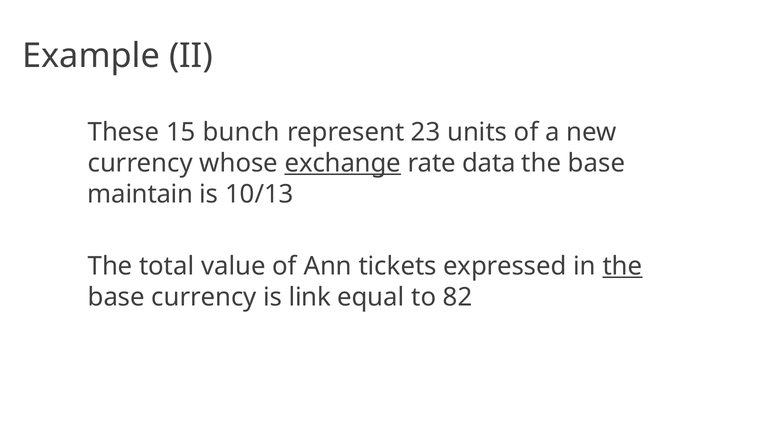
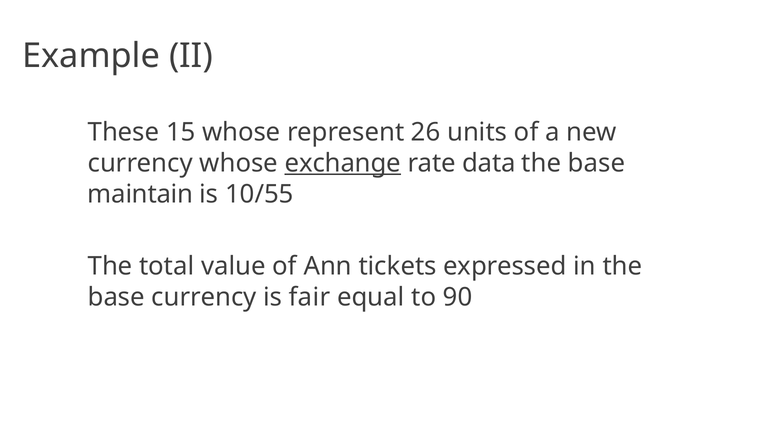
15 bunch: bunch -> whose
23: 23 -> 26
10/13: 10/13 -> 10/55
the at (623, 266) underline: present -> none
link: link -> fair
82: 82 -> 90
